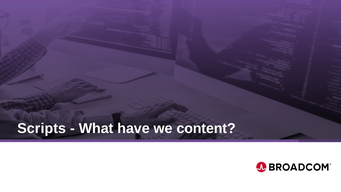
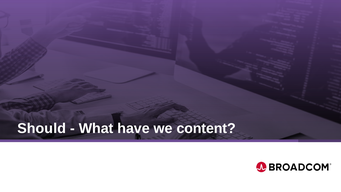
Scripts: Scripts -> Should
